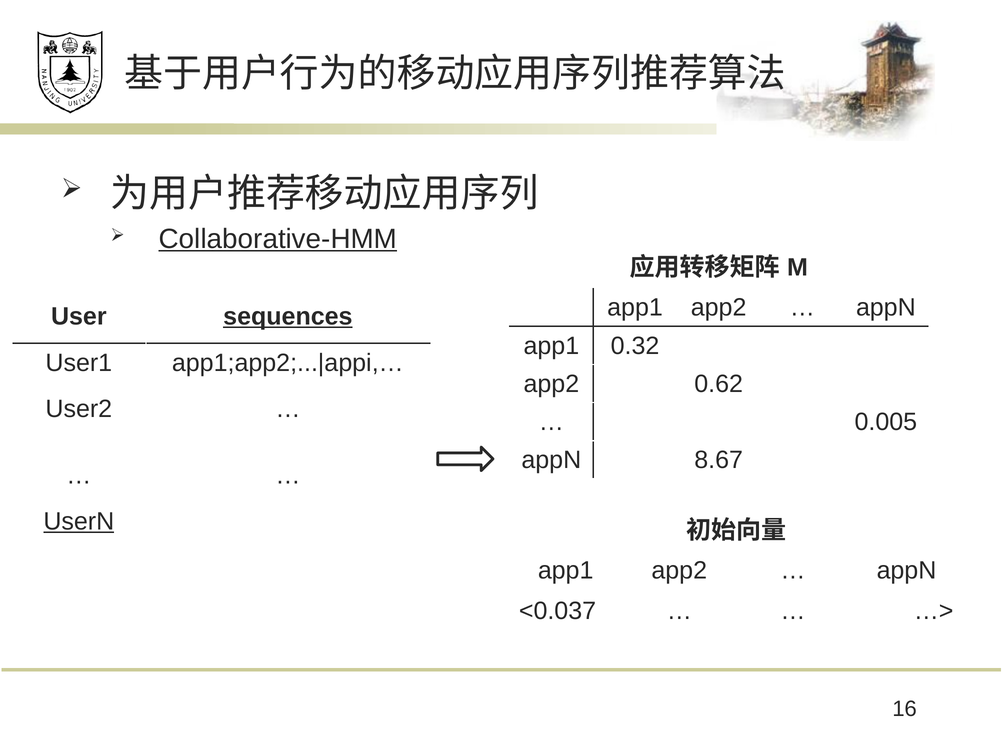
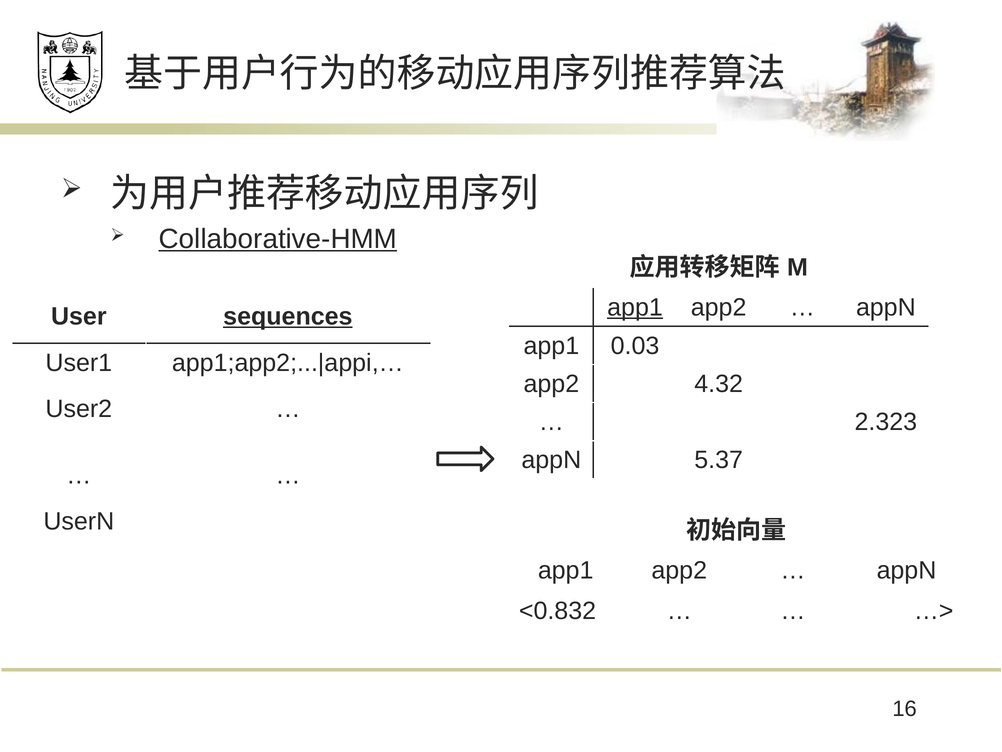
app1 at (635, 307) underline: none -> present
0.32: 0.32 -> 0.03
0.62: 0.62 -> 4.32
0.005: 0.005 -> 2.323
8.67: 8.67 -> 5.37
UserN underline: present -> none
<0.037: <0.037 -> <0.832
